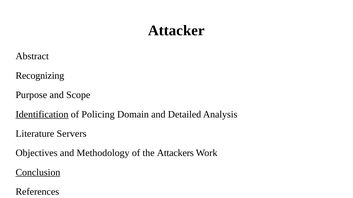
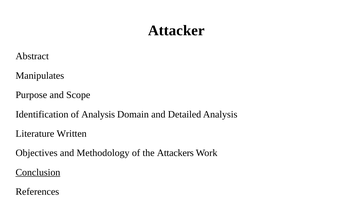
Recognizing: Recognizing -> Manipulates
Identification underline: present -> none
of Policing: Policing -> Analysis
Servers: Servers -> Written
